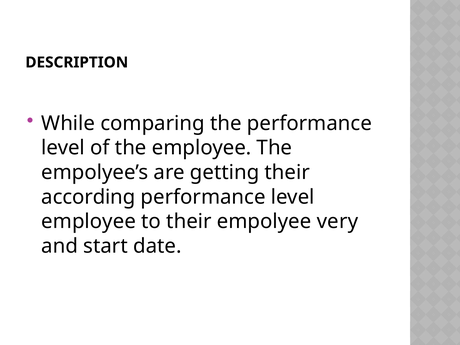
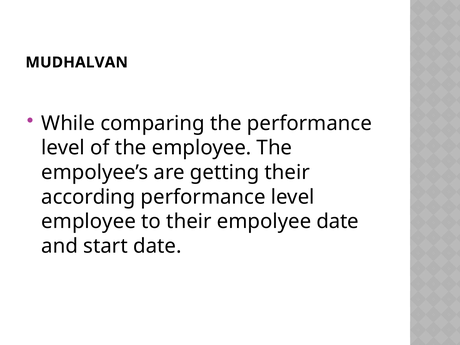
DESCRIPTION: DESCRIPTION -> MUDHALVAN
empolyee very: very -> date
